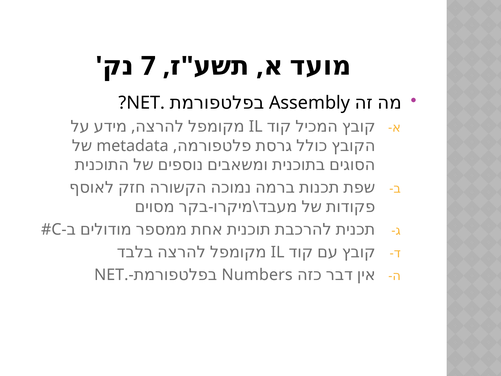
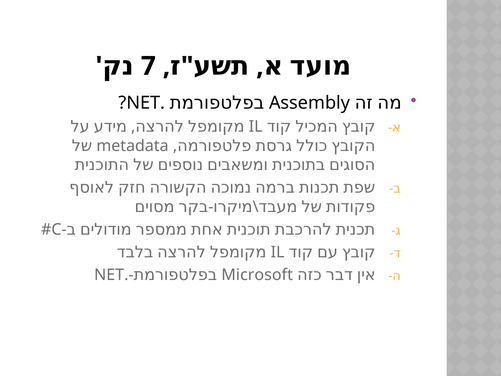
Numbers: Numbers -> Microsoft
